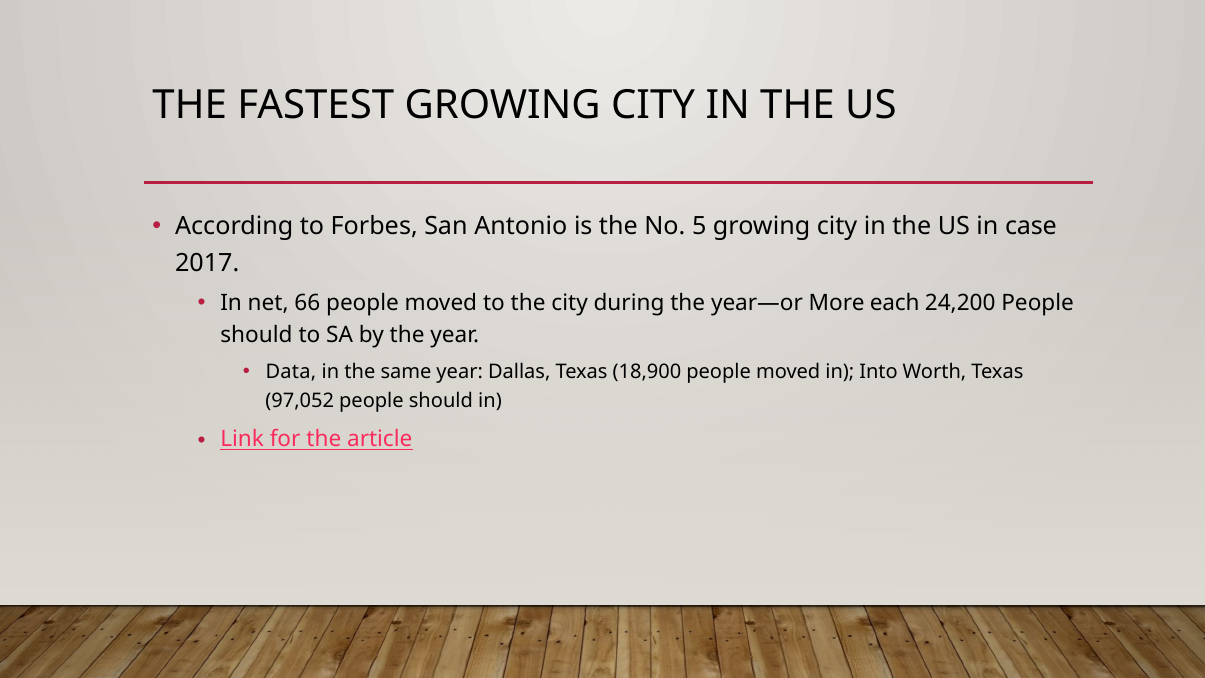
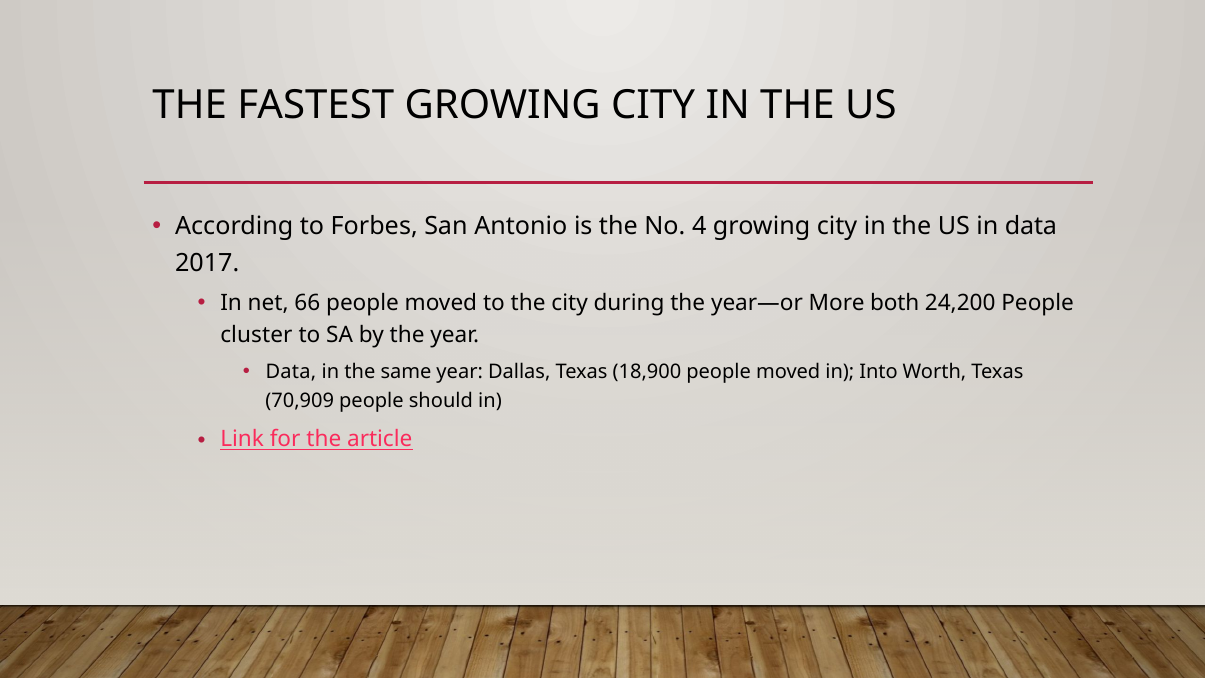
5: 5 -> 4
in case: case -> data
each: each -> both
should at (256, 335): should -> cluster
97,052: 97,052 -> 70,909
